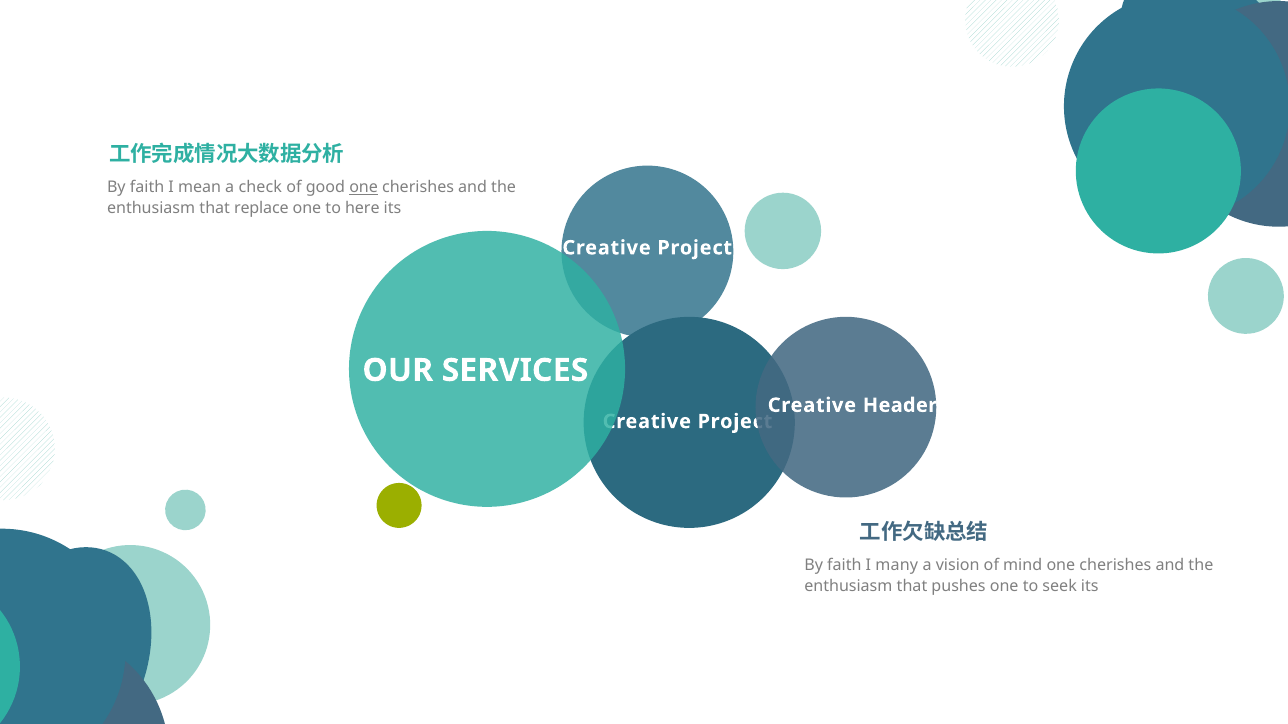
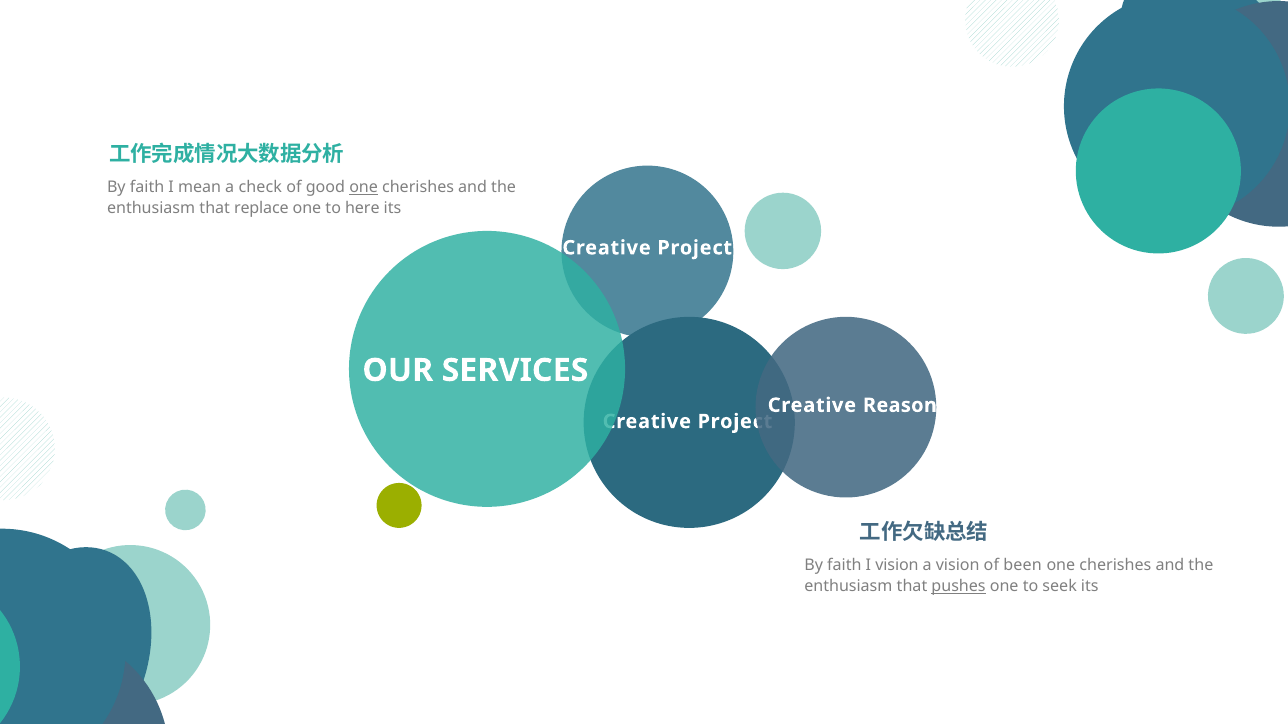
Header: Header -> Reason
I many: many -> vision
mind: mind -> been
pushes underline: none -> present
